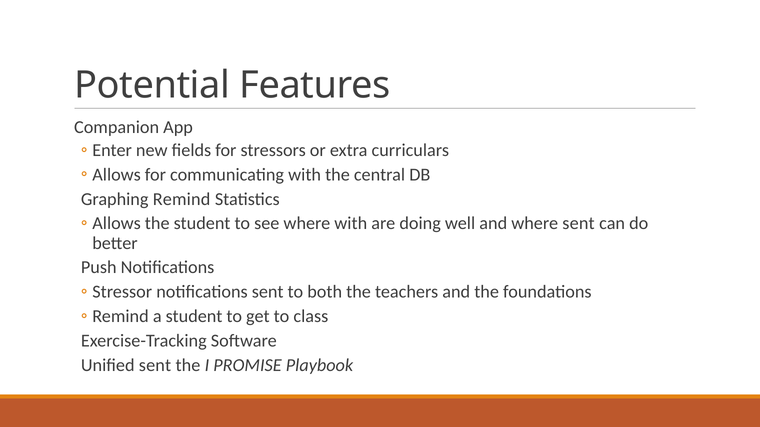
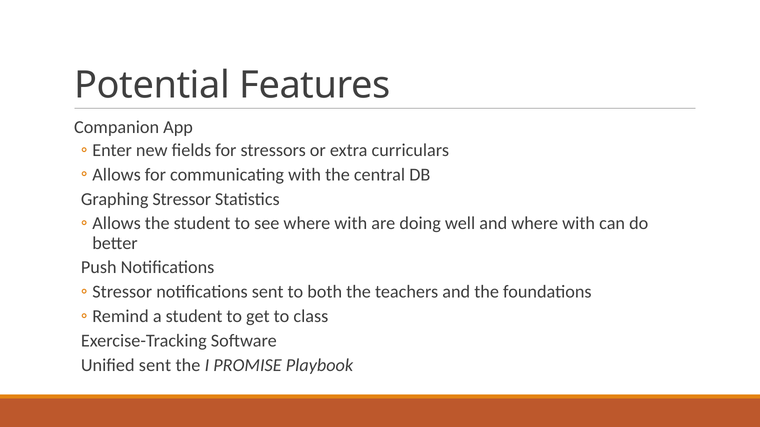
Graphing Remind: Remind -> Stressor
and where sent: sent -> with
